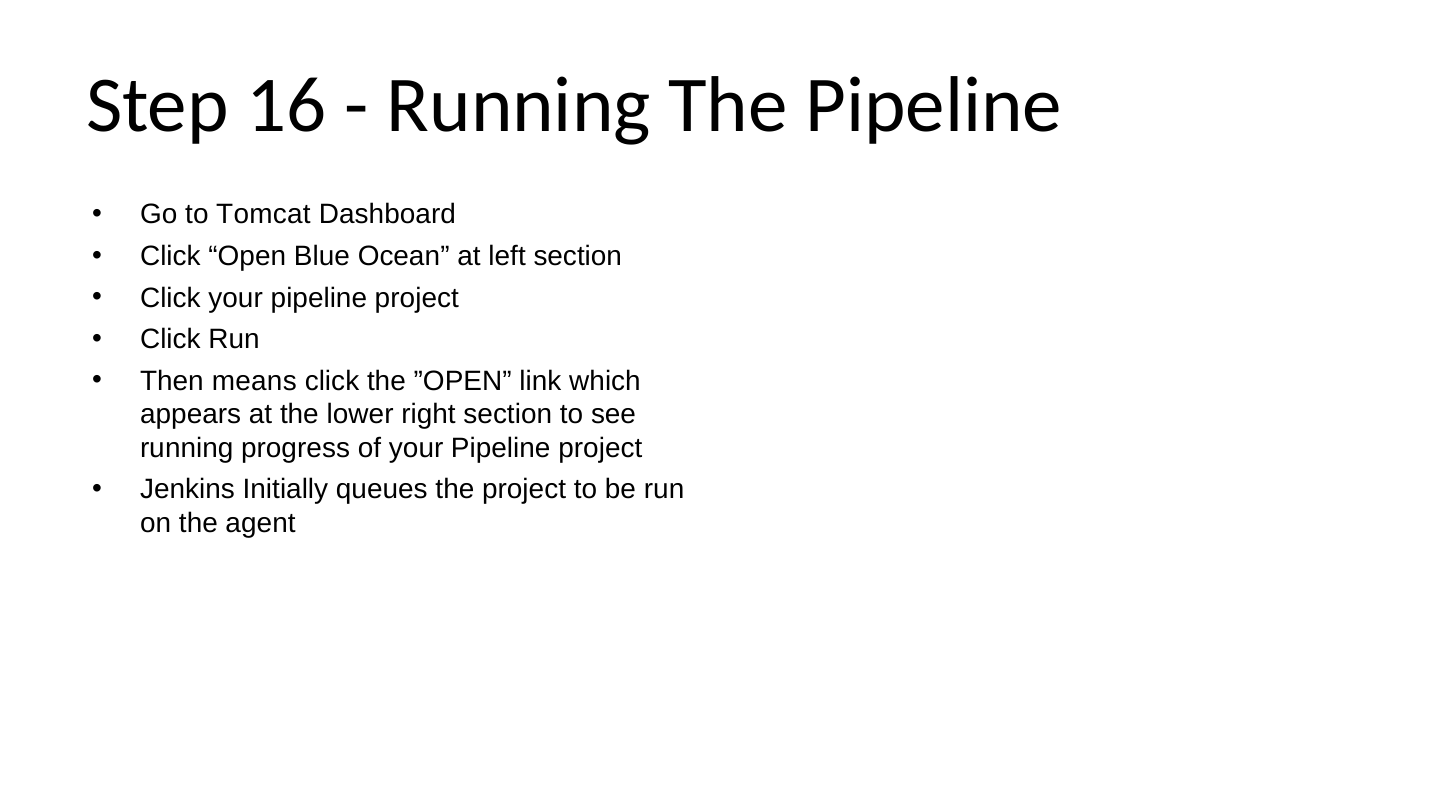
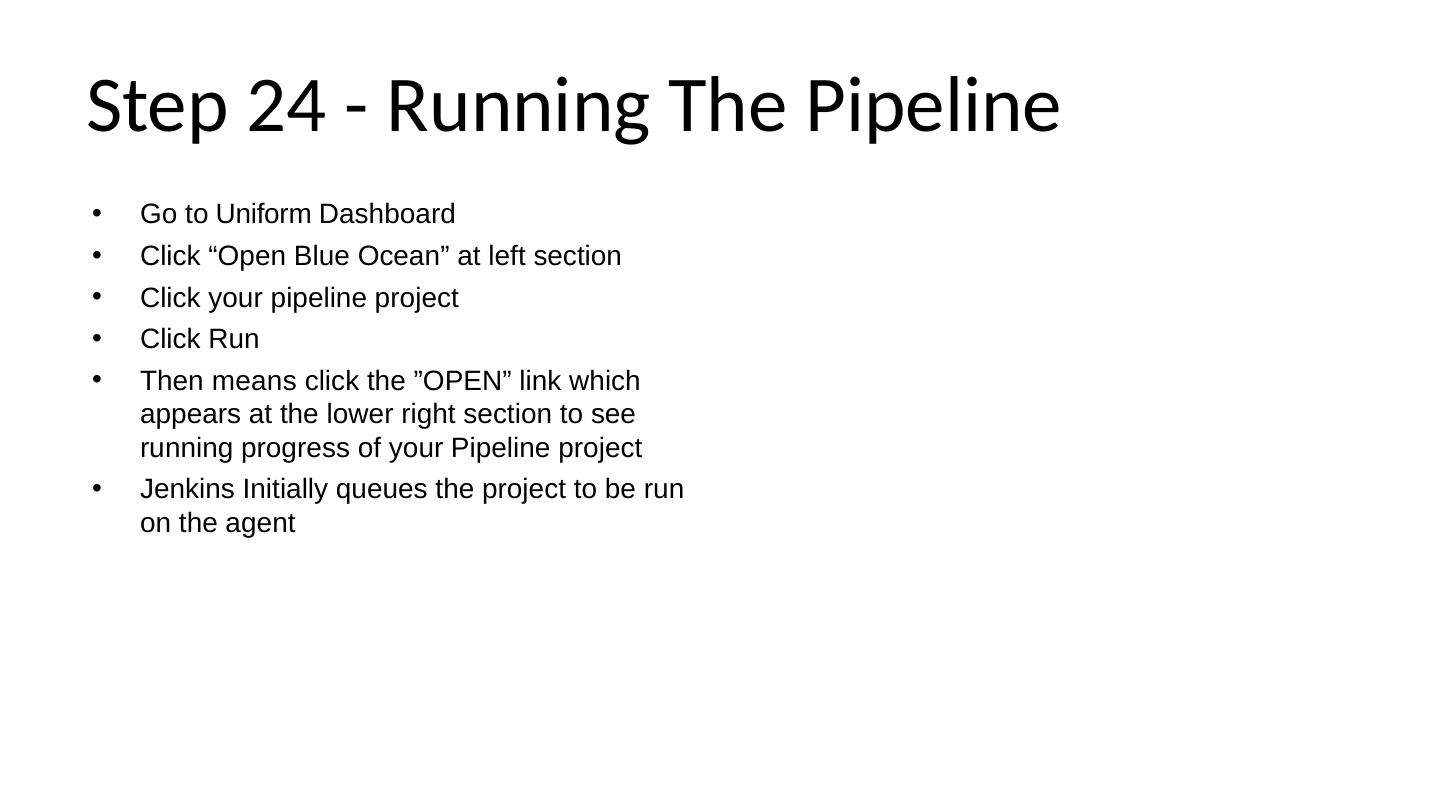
16: 16 -> 24
Tomcat: Tomcat -> Uniform
